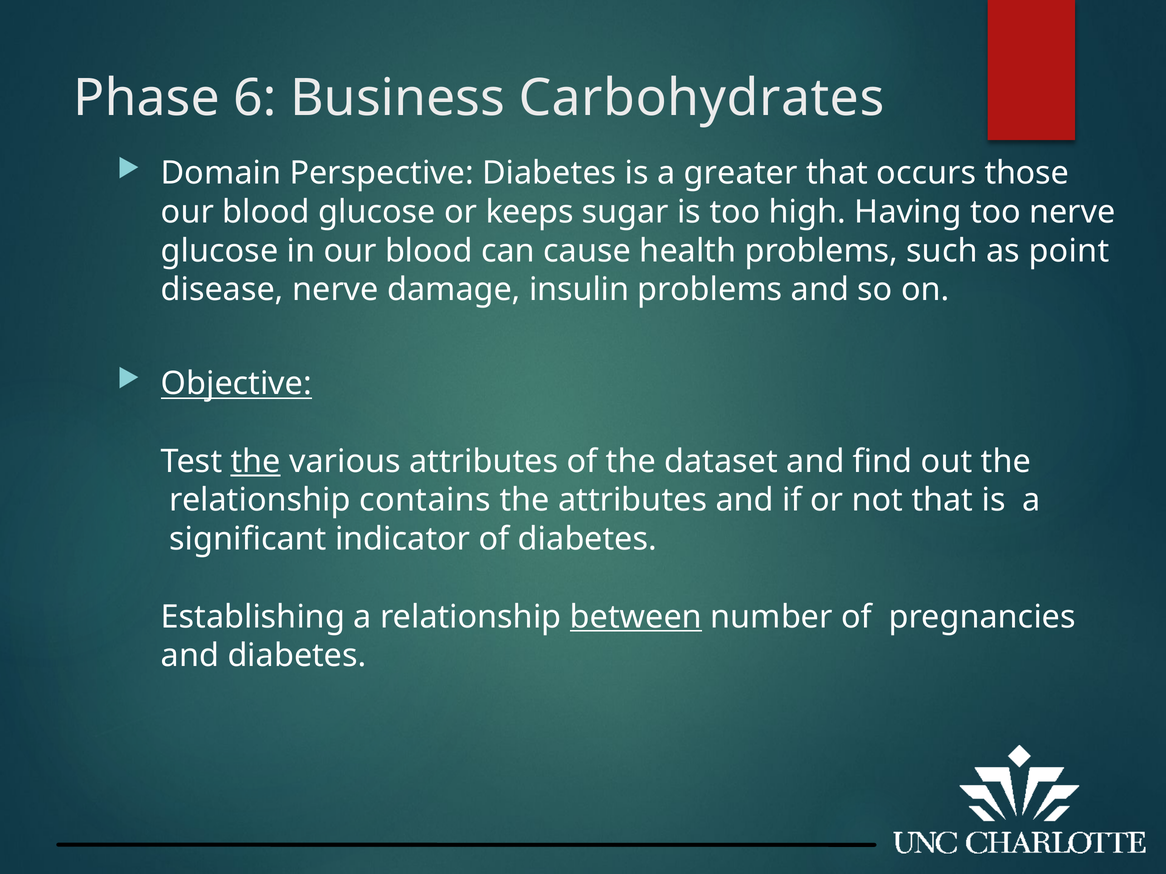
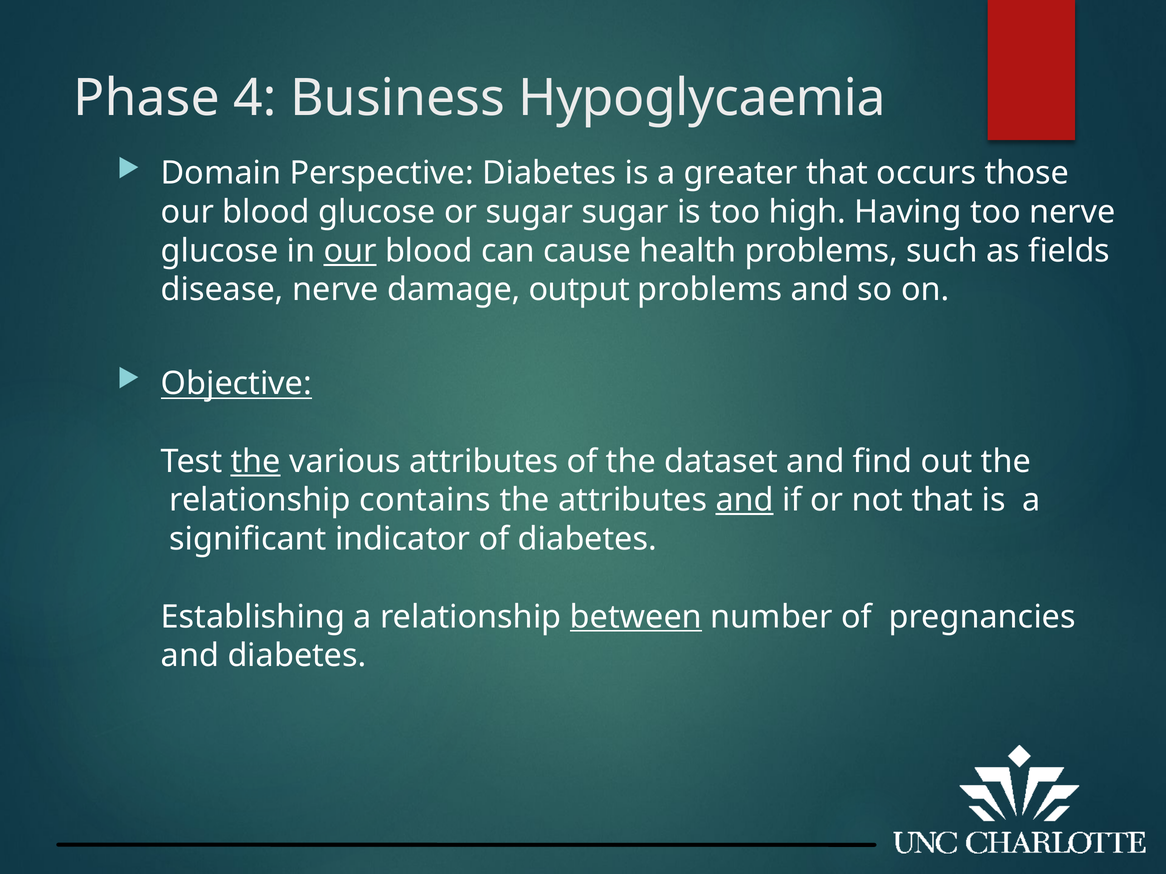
6: 6 -> 4
Carbohydrates: Carbohydrates -> Hypoglycaemia
or keeps: keeps -> sugar
our at (350, 251) underline: none -> present
point: point -> fields
insulin: insulin -> output
and at (745, 501) underline: none -> present
